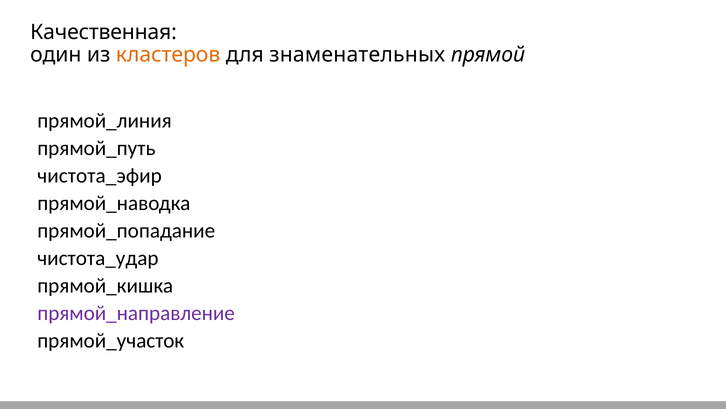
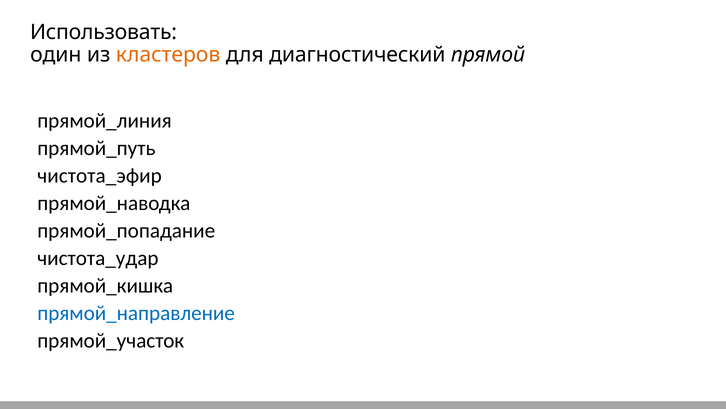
Качественная: Качественная -> Использовать
знаменательных: знаменательных -> диагностический
прямой_направление colour: purple -> blue
